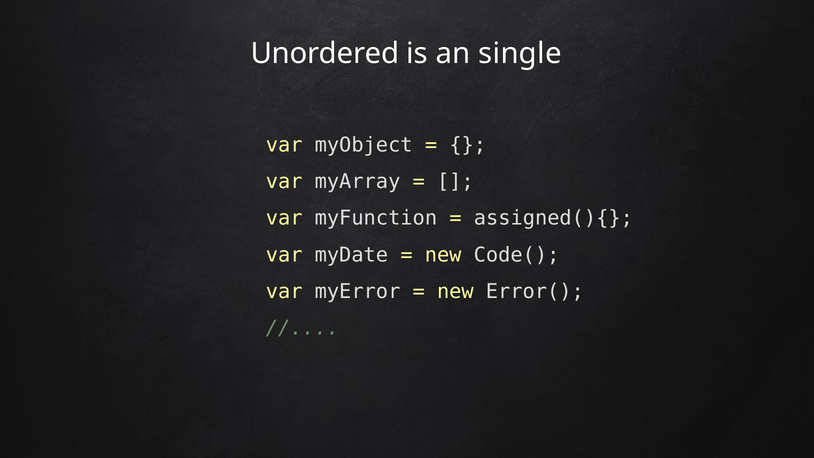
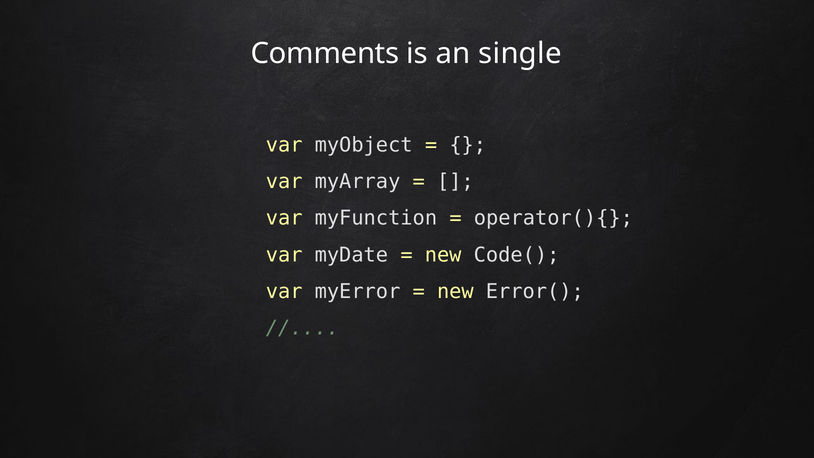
Unordered: Unordered -> Comments
assigned(){: assigned(){ -> operator(){
